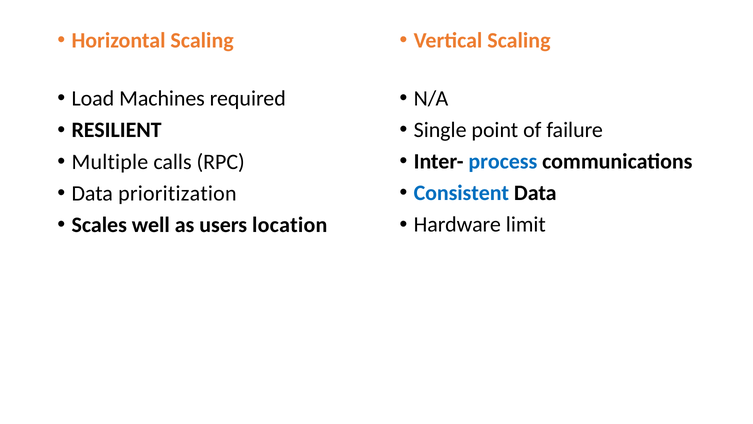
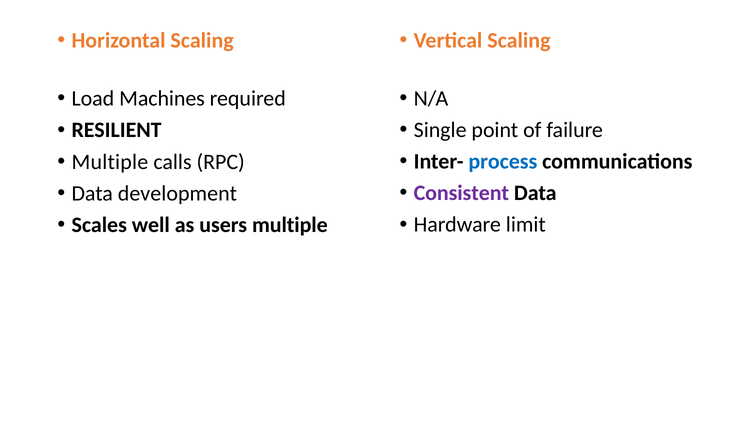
Consistent colour: blue -> purple
prioritization: prioritization -> development
users location: location -> multiple
